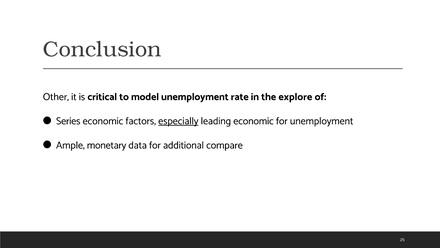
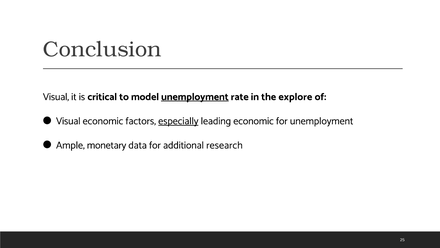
Other at (56, 97): Other -> Visual
unemployment at (195, 97) underline: none -> present
Series at (68, 121): Series -> Visual
compare: compare -> research
